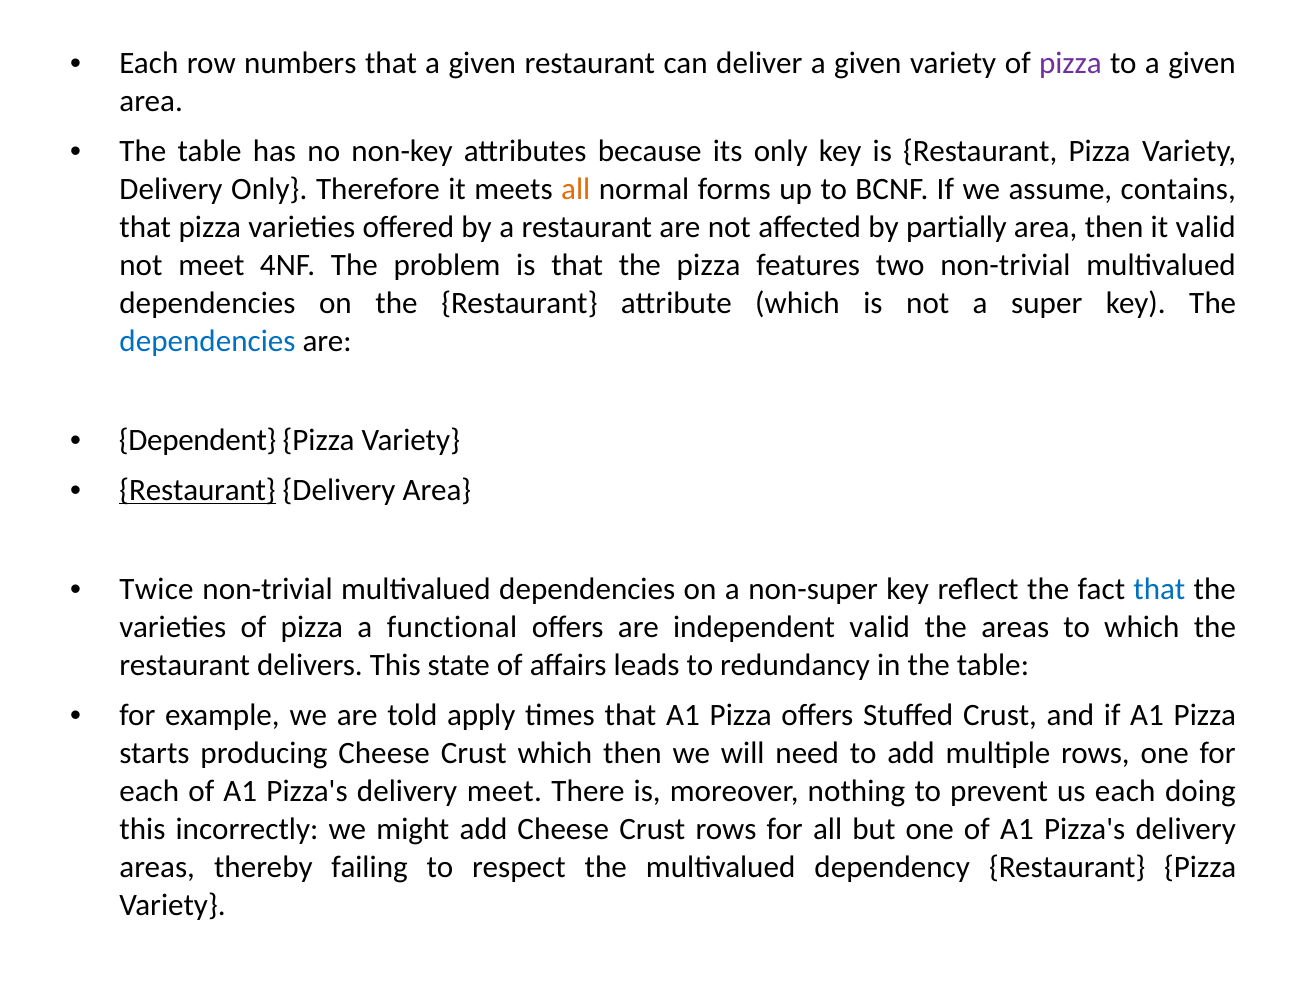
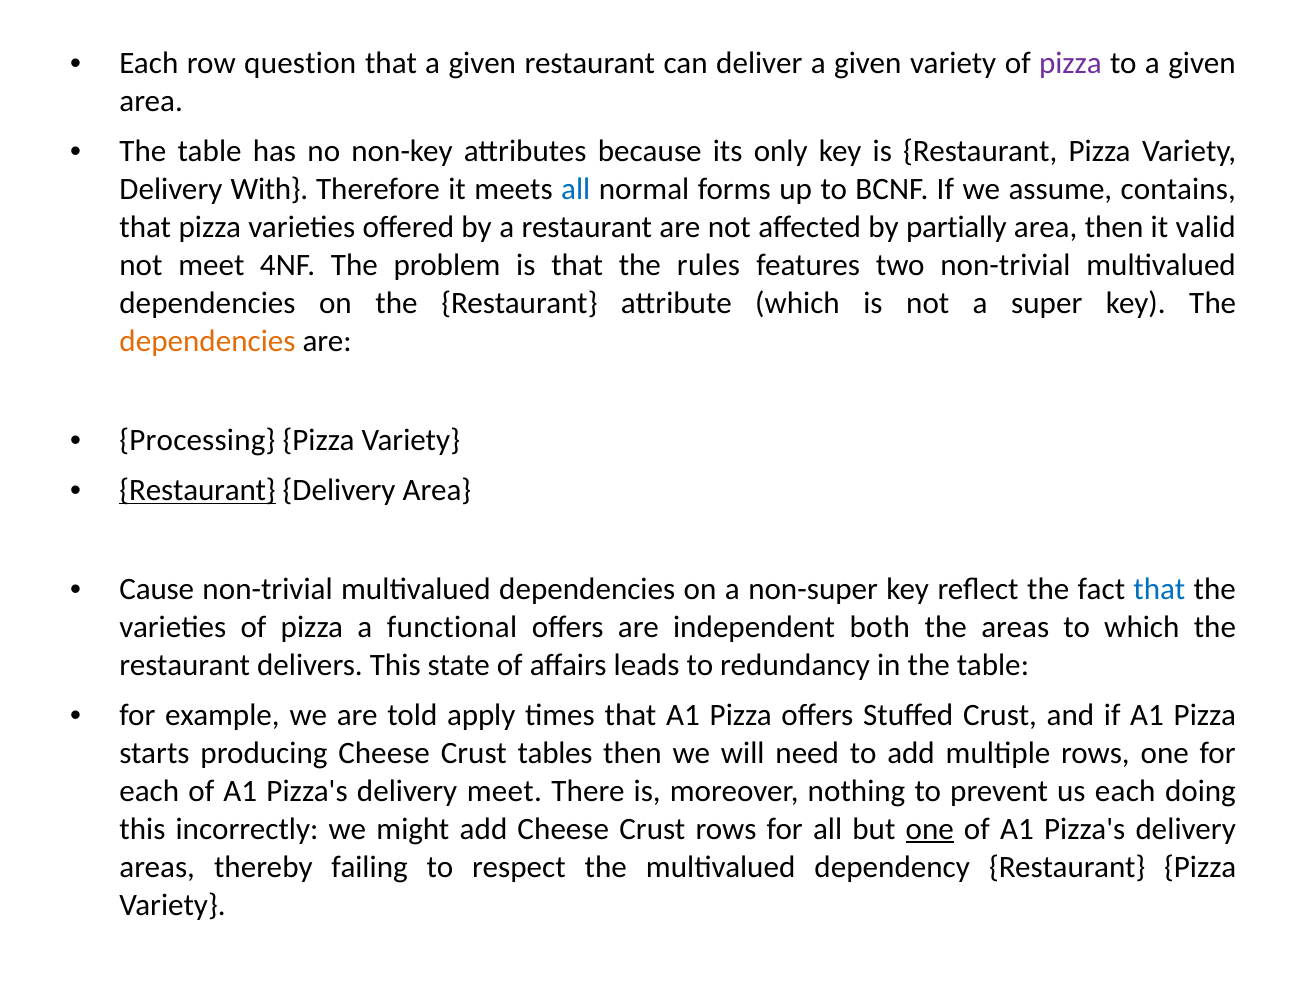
numbers: numbers -> question
Delivery Only: Only -> With
all at (576, 189) colour: orange -> blue
the pizza: pizza -> rules
dependencies at (208, 341) colour: blue -> orange
Dependent: Dependent -> Processing
Twice: Twice -> Cause
independent valid: valid -> both
Crust which: which -> tables
one at (930, 829) underline: none -> present
